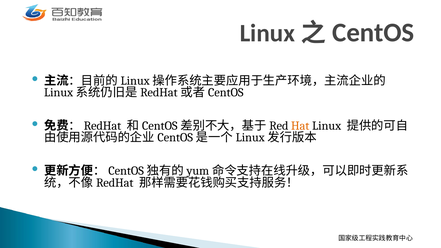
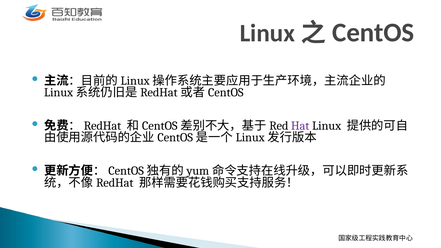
Hat colour: orange -> purple
